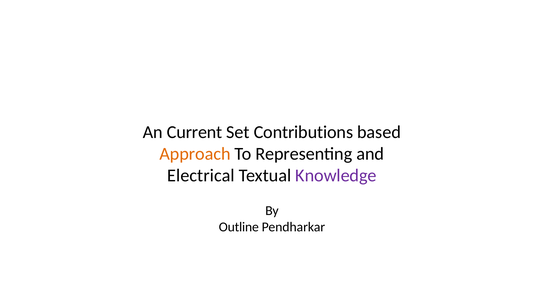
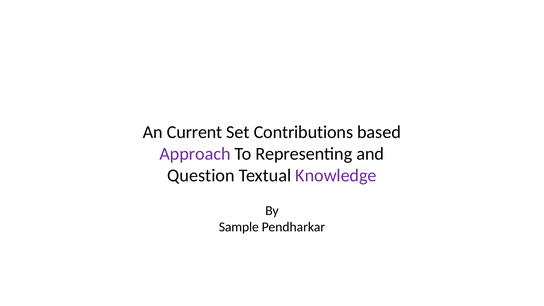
Approach colour: orange -> purple
Electrical: Electrical -> Question
Outline: Outline -> Sample
